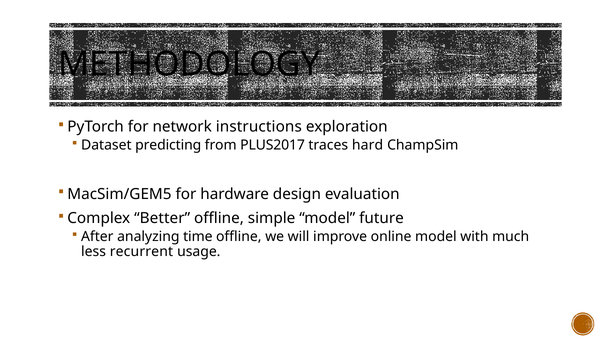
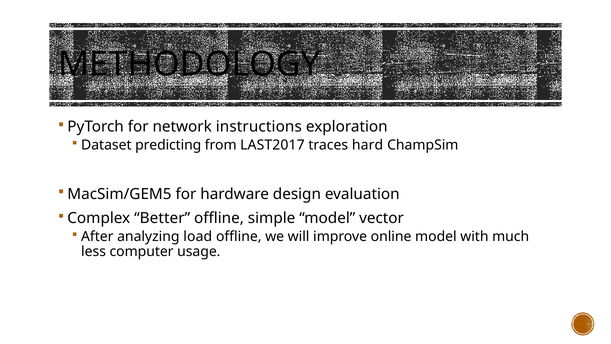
PLUS2017: PLUS2017 -> LAST2017
future: future -> vector
time: time -> load
recurrent: recurrent -> computer
